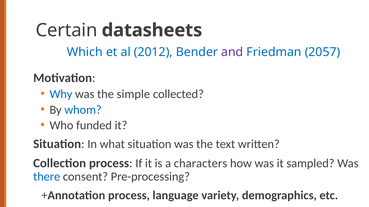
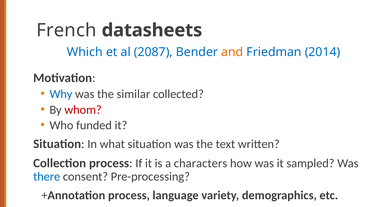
Certain: Certain -> French
2012: 2012 -> 2087
and colour: purple -> orange
2057: 2057 -> 2014
simple: simple -> similar
whom colour: blue -> red
